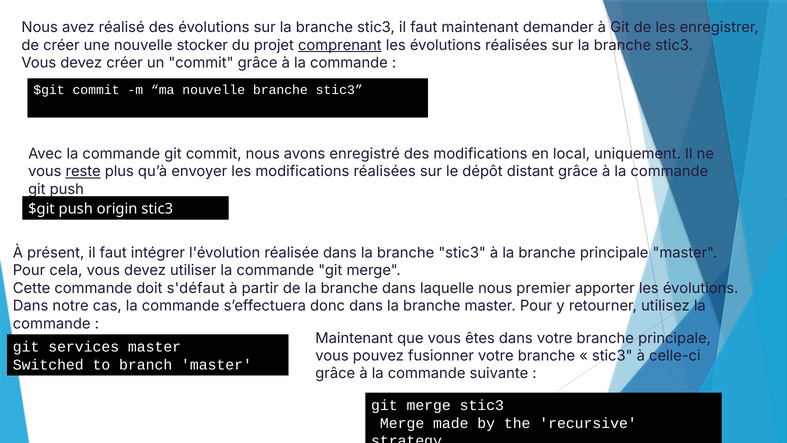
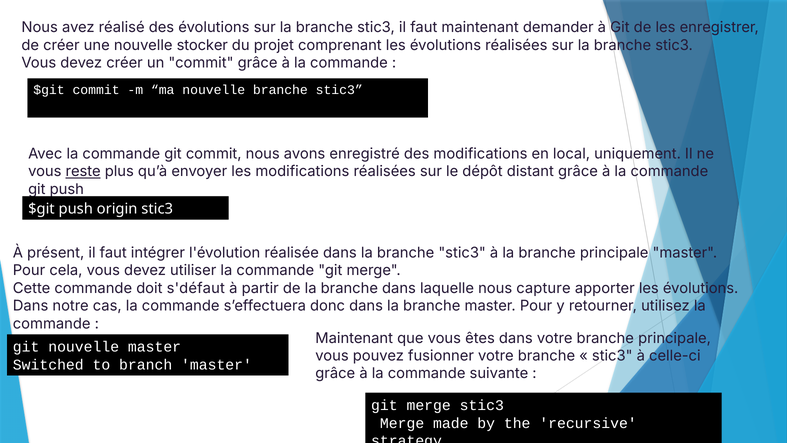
comprenant underline: present -> none
premier: premier -> capture
git services: services -> nouvelle
